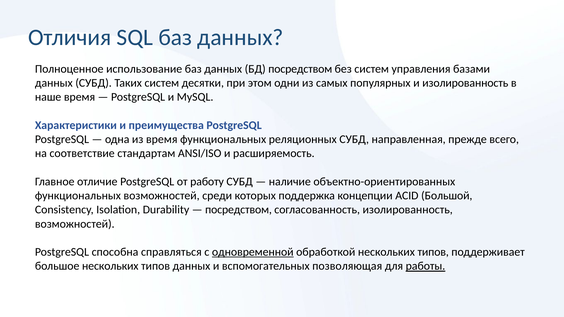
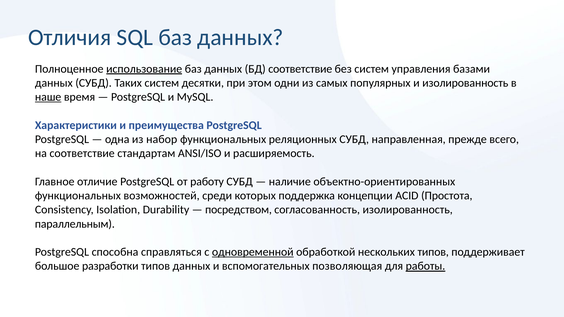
использование underline: none -> present
БД посредством: посредством -> соответствие
наше underline: none -> present
из время: время -> набор
Большой: Большой -> Простота
возможностей at (75, 224): возможностей -> параллельным
большое нескольких: нескольких -> разработки
